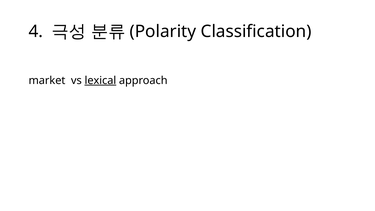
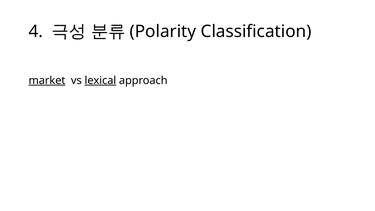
market underline: none -> present
